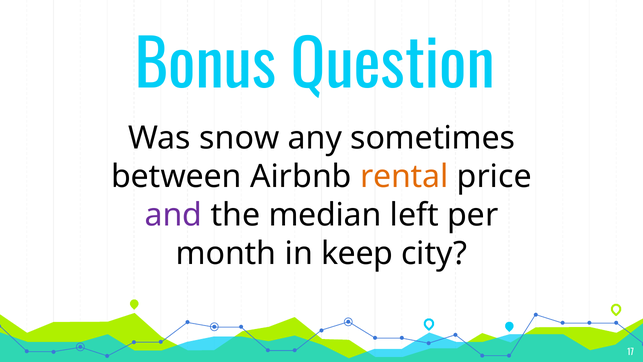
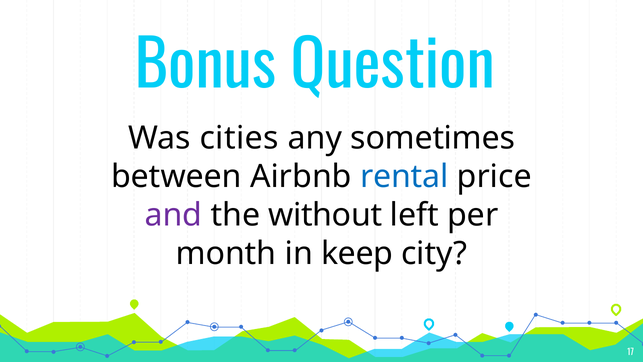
snow: snow -> cities
rental colour: orange -> blue
median: median -> without
